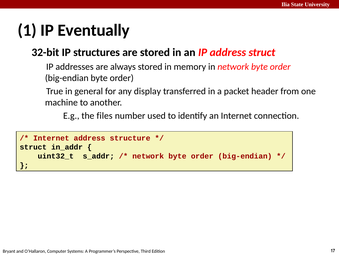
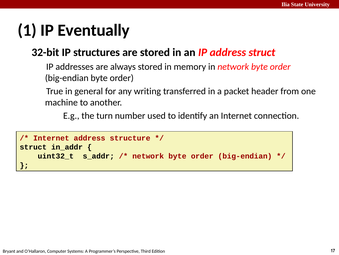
display: display -> writing
files: files -> turn
